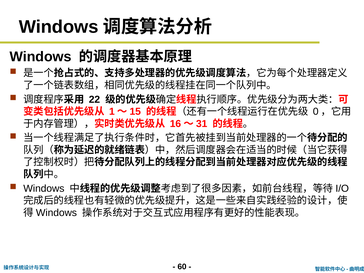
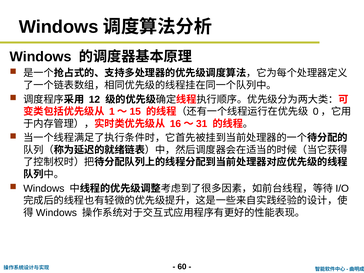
22: 22 -> 12
